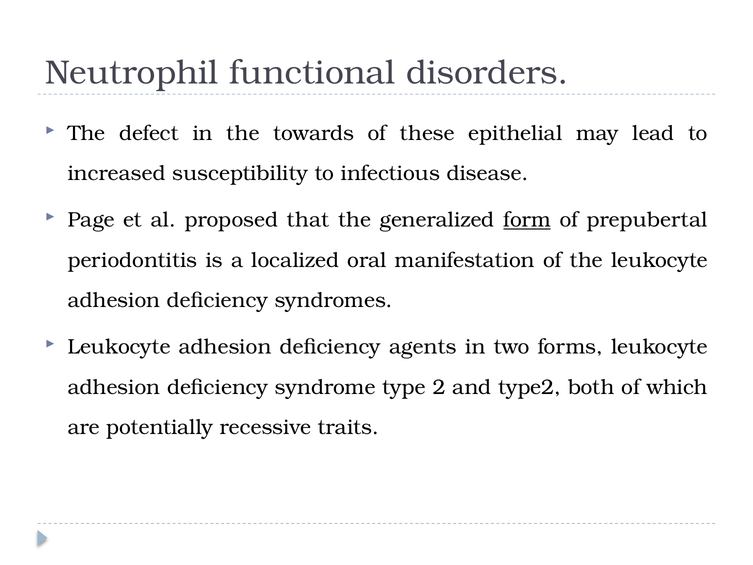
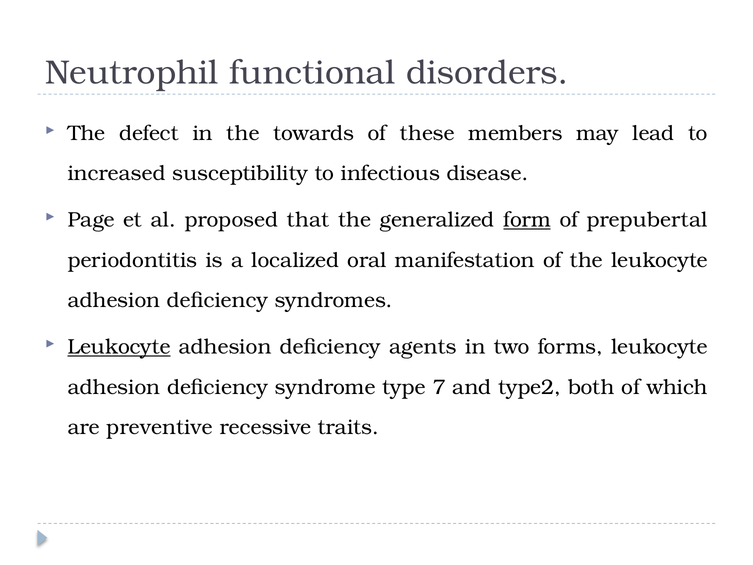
epithelial: epithelial -> members
Leukocyte at (119, 347) underline: none -> present
2: 2 -> 7
potentially: potentially -> preventive
